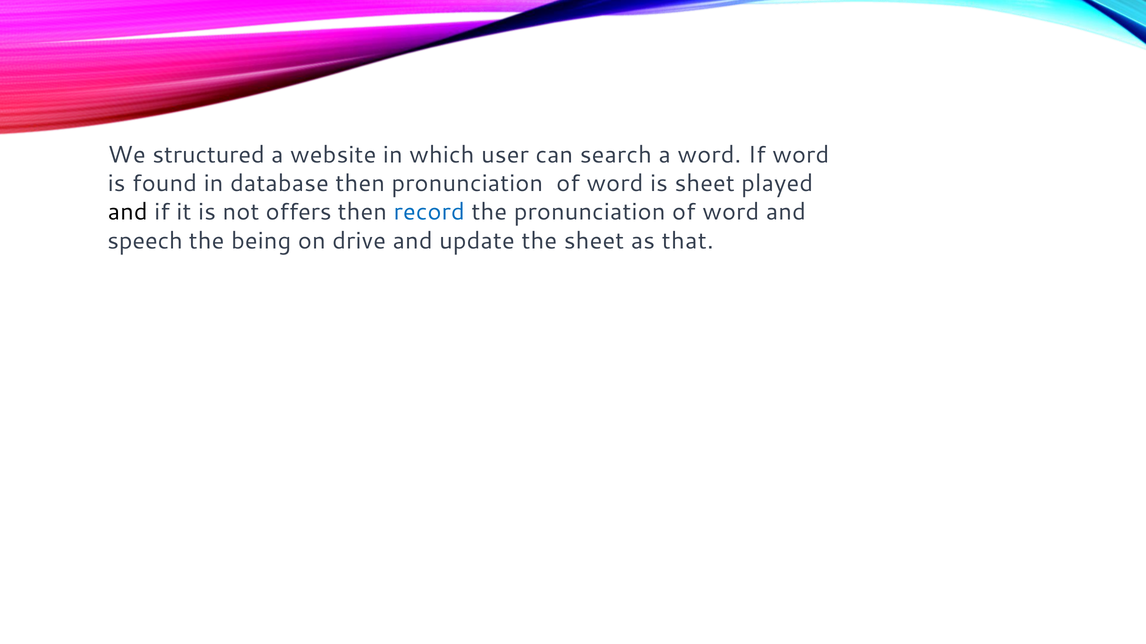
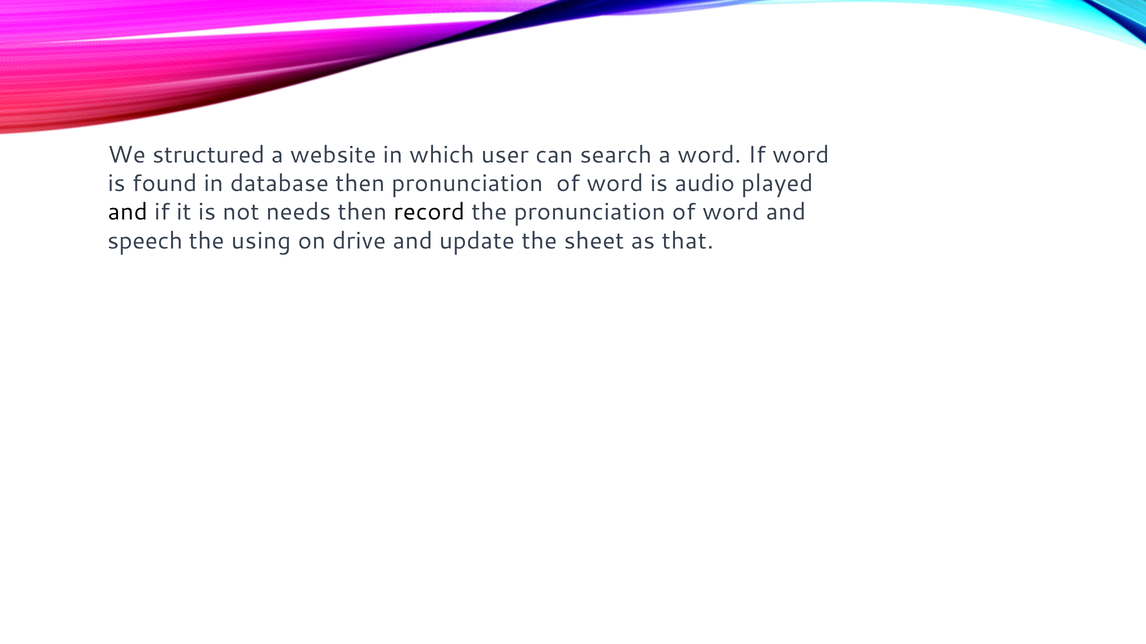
is sheet: sheet -> audio
offers: offers -> needs
record colour: blue -> black
being: being -> using
